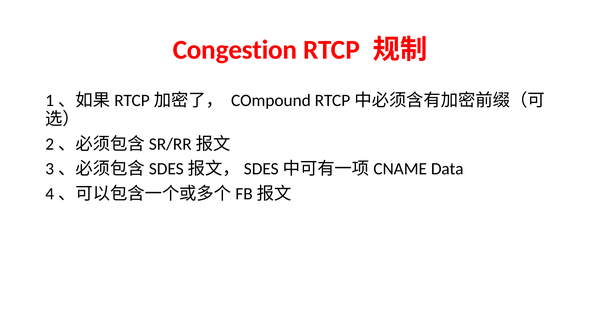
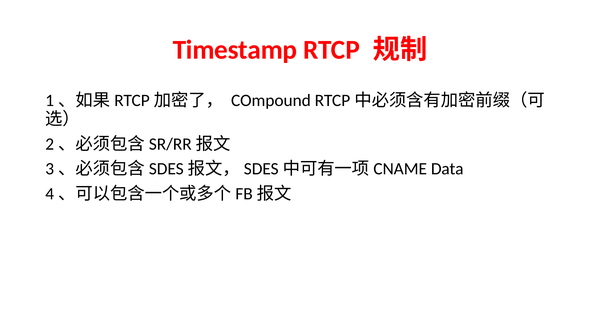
Congestion: Congestion -> Timestamp
